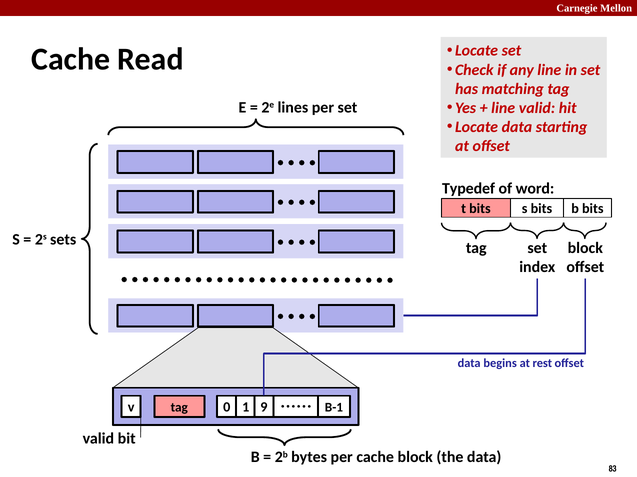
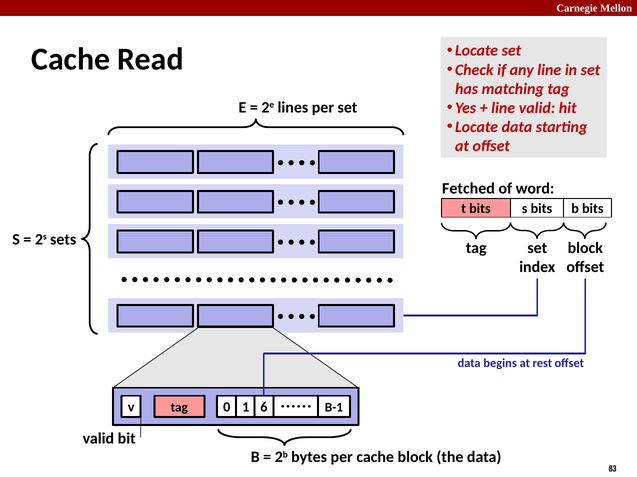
Typedef: Typedef -> Fetched
9: 9 -> 6
